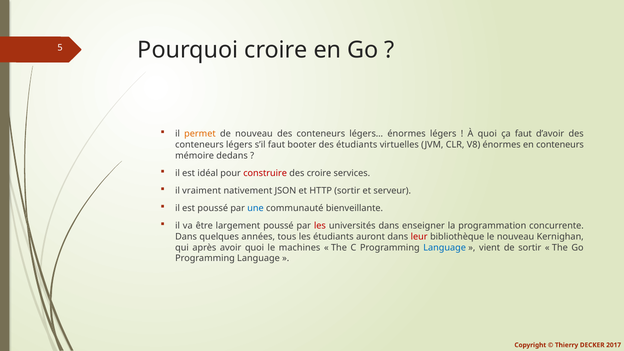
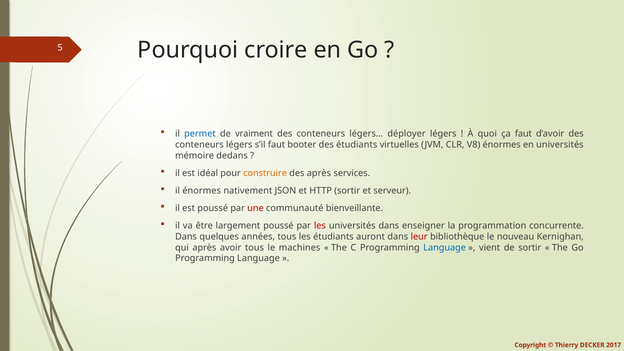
permet colour: orange -> blue
de nouveau: nouveau -> vraiment
légers… énormes: énormes -> déployer
en conteneurs: conteneurs -> universités
construire colour: red -> orange
des croire: croire -> après
il vraiment: vraiment -> énormes
une colour: blue -> red
avoir quoi: quoi -> tous
